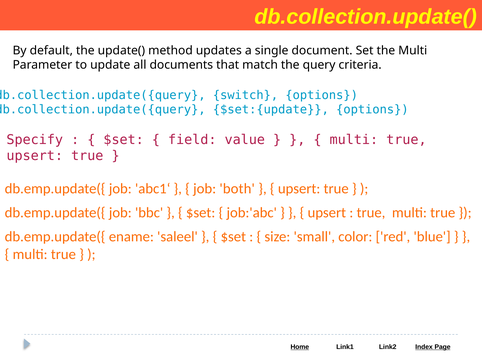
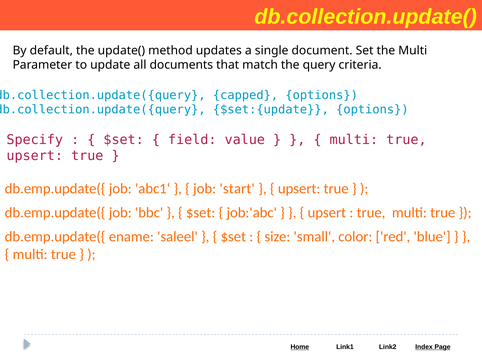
switch: switch -> capped
both: both -> start
